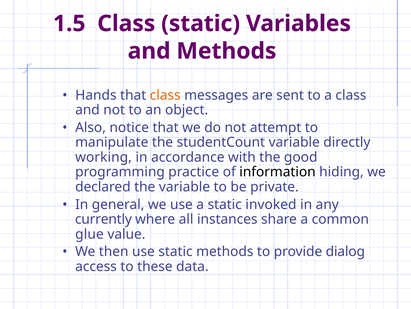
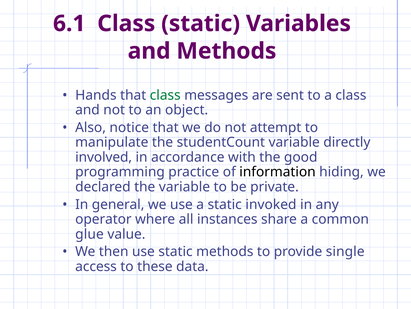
1.5: 1.5 -> 6.1
class at (165, 95) colour: orange -> green
working: working -> involved
currently: currently -> operator
dialog: dialog -> single
